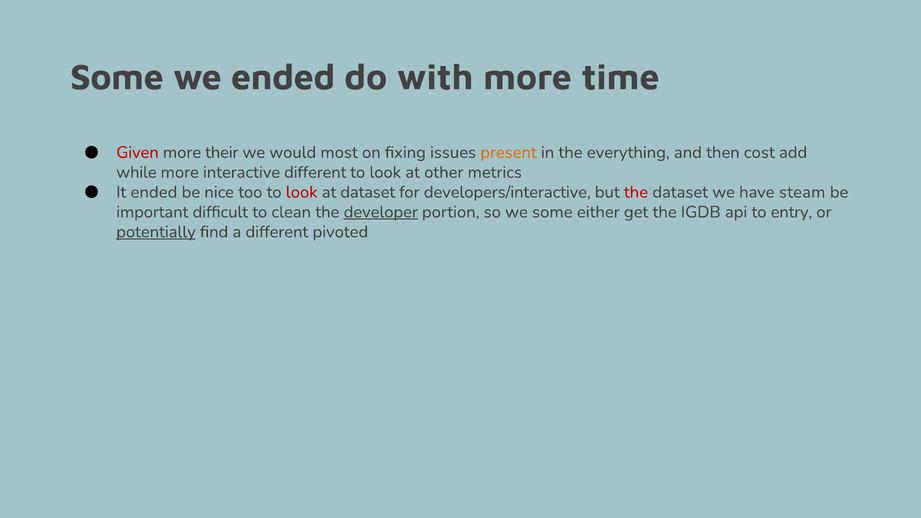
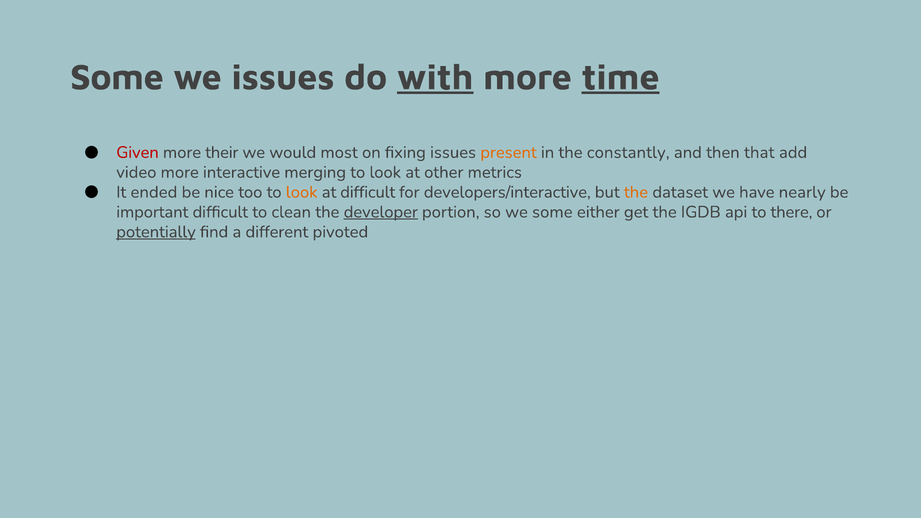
we ended: ended -> issues
with underline: none -> present
time underline: none -> present
everything: everything -> constantly
cost: cost -> that
while: while -> video
interactive different: different -> merging
look at (302, 192) colour: red -> orange
at dataset: dataset -> difficult
the at (636, 192) colour: red -> orange
steam: steam -> nearly
entry: entry -> there
